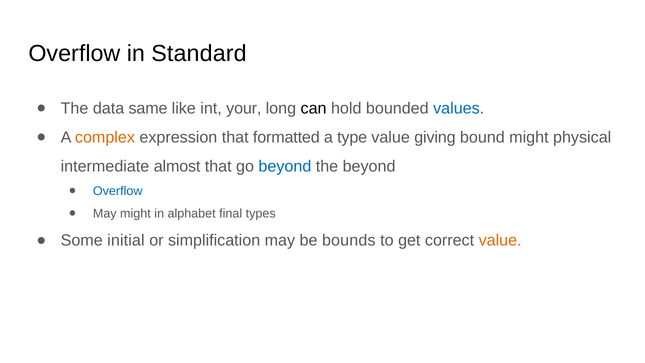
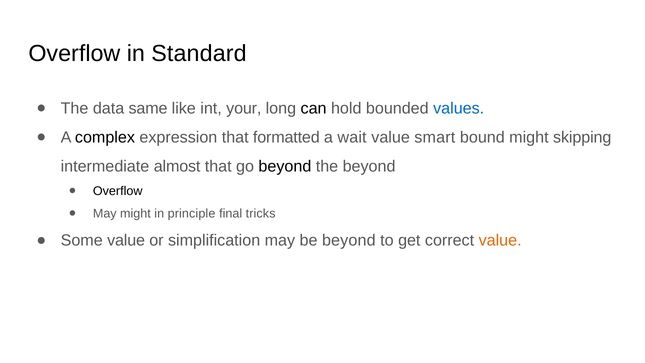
complex colour: orange -> black
type: type -> wait
giving: giving -> smart
physical: physical -> skipping
beyond at (285, 166) colour: blue -> black
Overflow at (118, 191) colour: blue -> black
alphabet: alphabet -> principle
types: types -> tricks
Some initial: initial -> value
be bounds: bounds -> beyond
